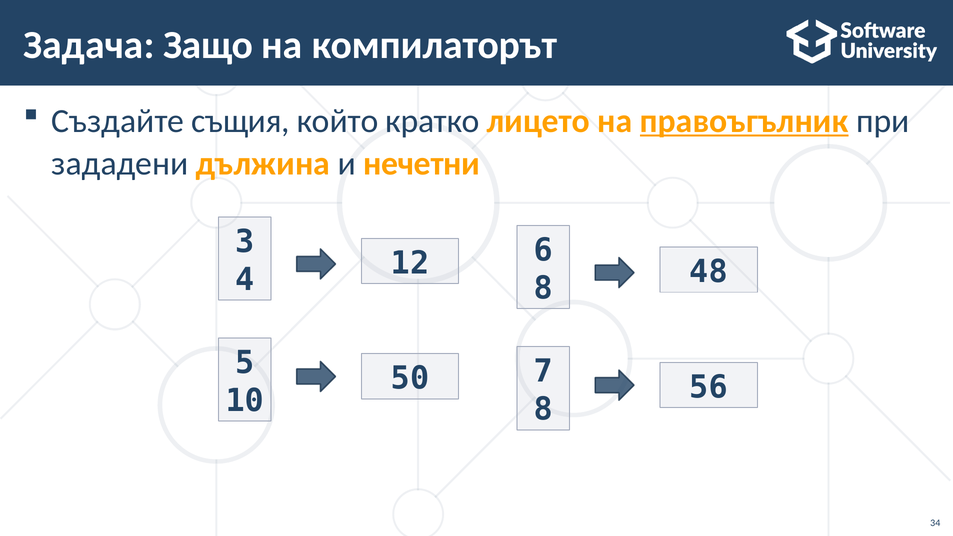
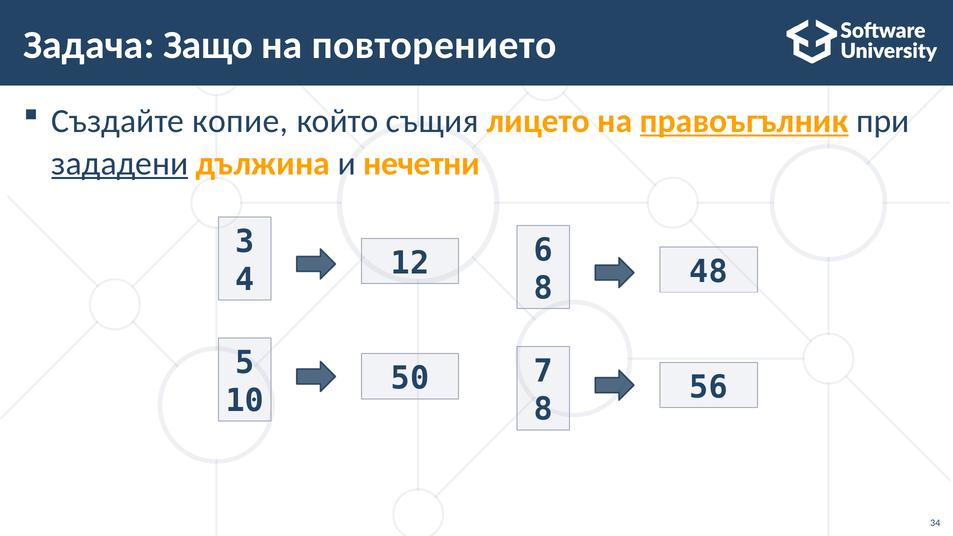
компилаторът: компилаторът -> повторението
същия: същия -> копие
кратко: кратко -> същия
зададени underline: none -> present
